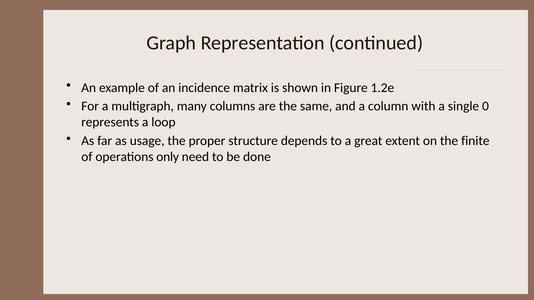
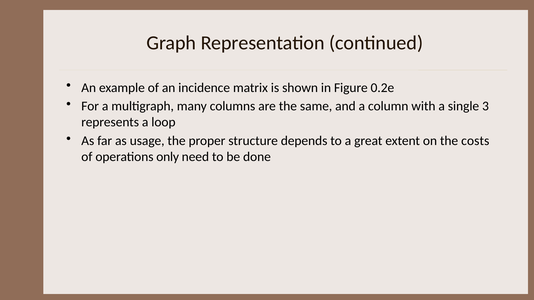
1.2e: 1.2e -> 0.2e
0: 0 -> 3
finite: finite -> costs
